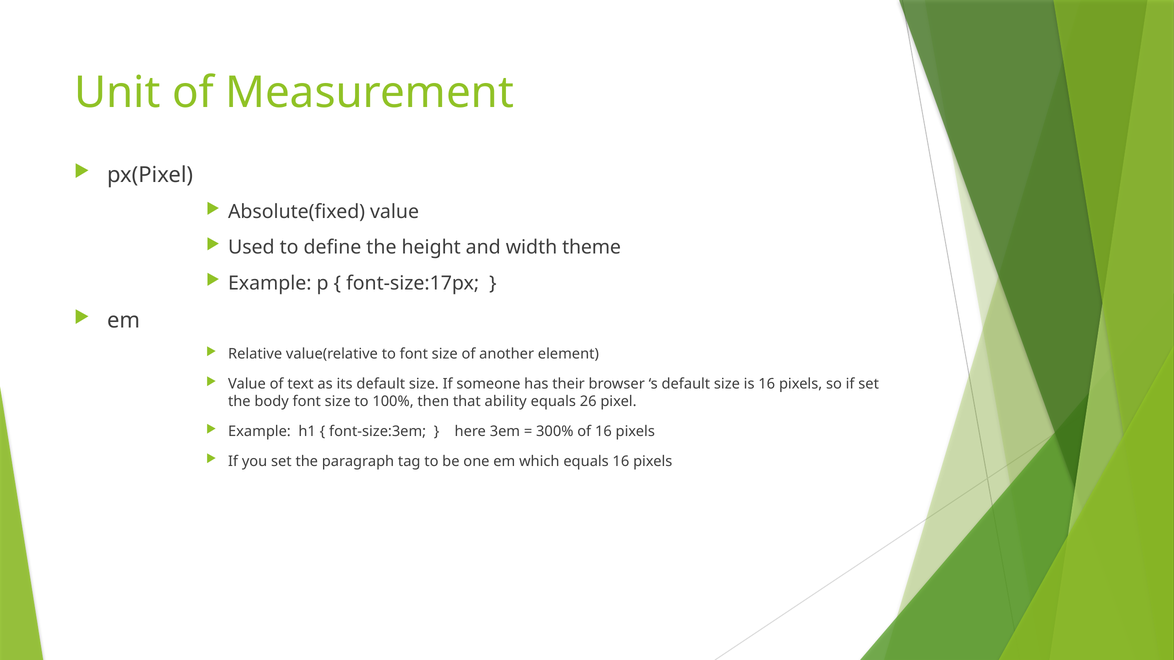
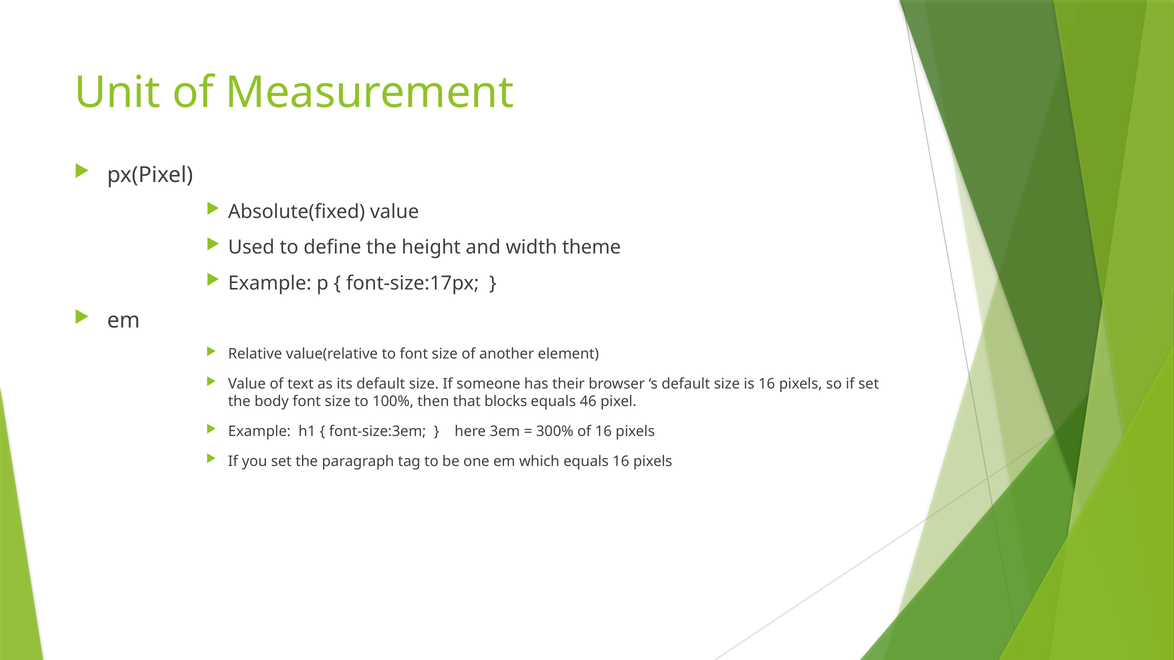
ability: ability -> blocks
26: 26 -> 46
